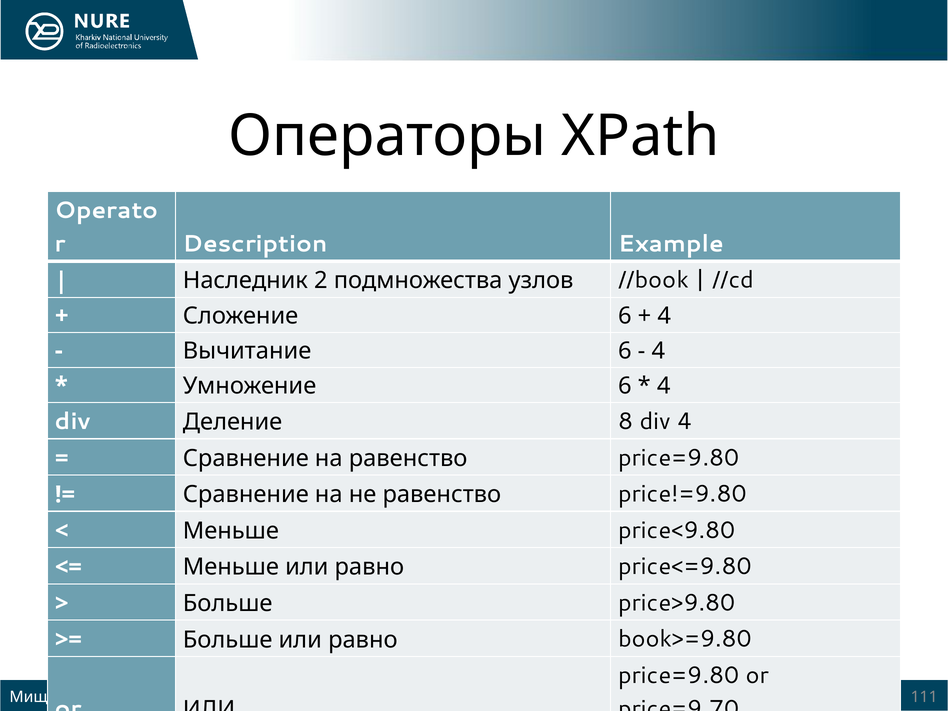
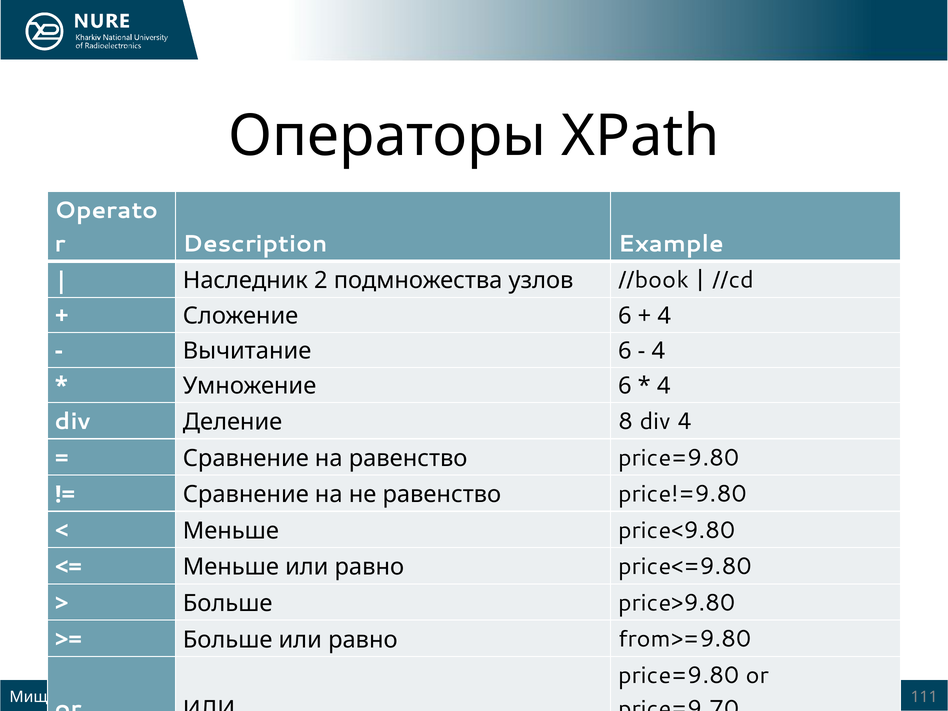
book>=9.80: book>=9.80 -> from>=9.80
